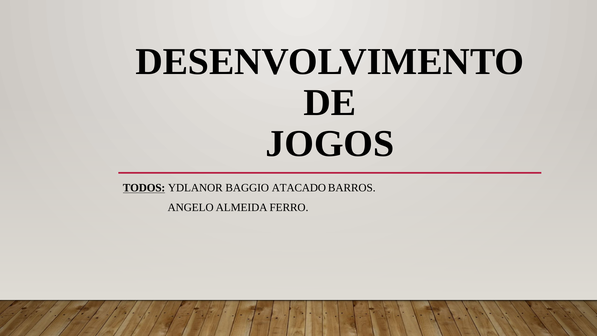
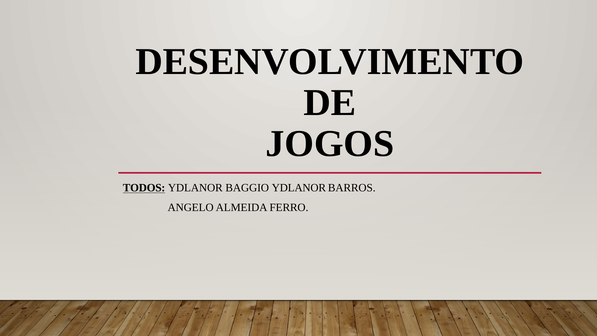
BAGGIO ATACADO: ATACADO -> YDLANOR
